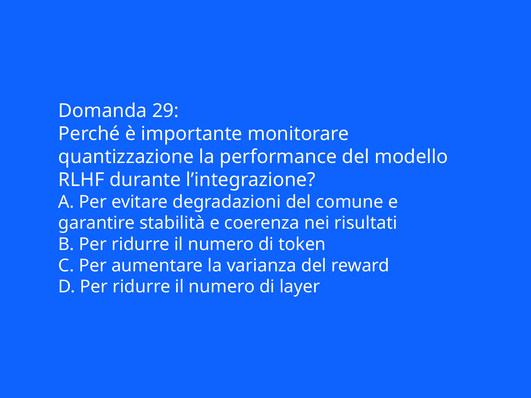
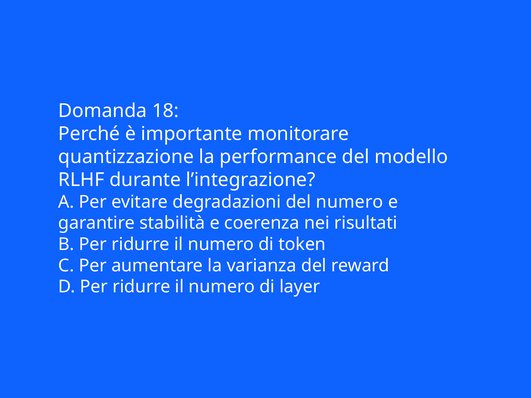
29: 29 -> 18
del comune: comune -> numero
